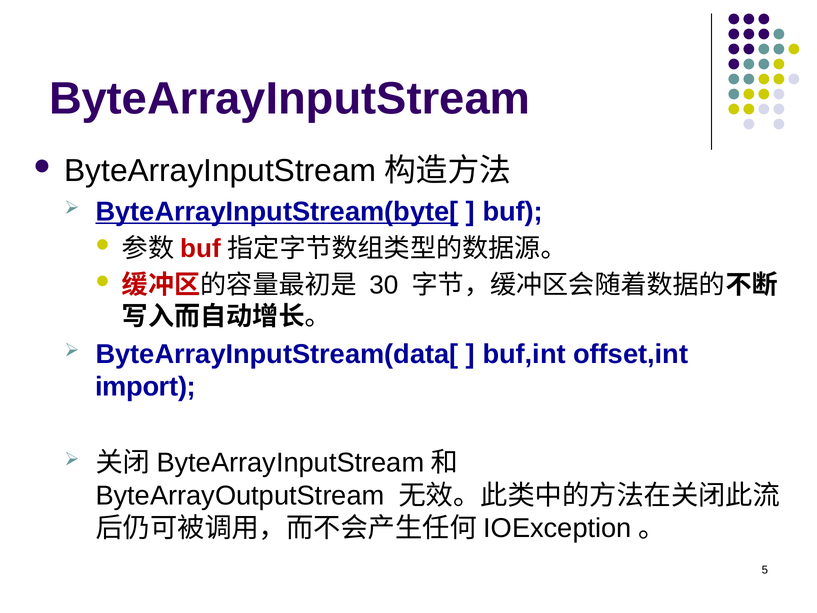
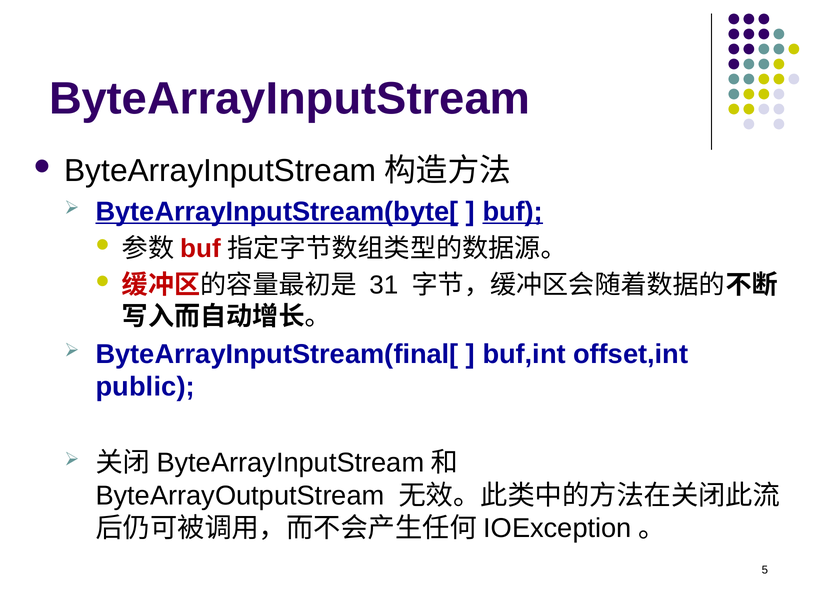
buf underline: none -> present
30: 30 -> 31
ByteArrayInputStream(data[: ByteArrayInputStream(data[ -> ByteArrayInputStream(final[
import: import -> public
